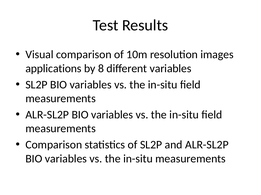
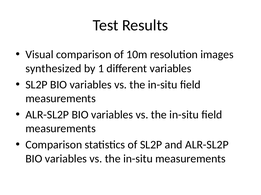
applications: applications -> synthesized
8: 8 -> 1
